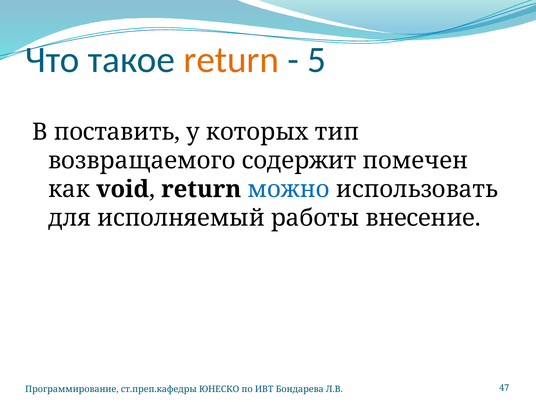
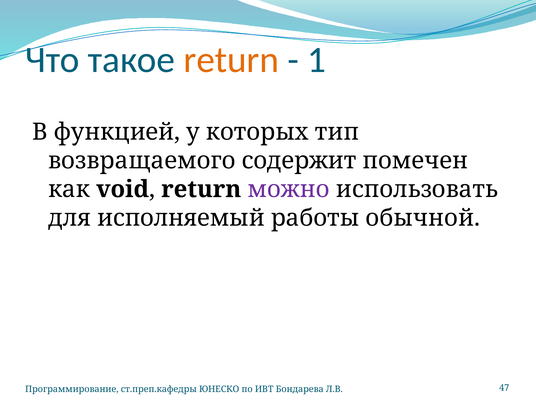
5: 5 -> 1
поставить: поставить -> функцией
можно colour: blue -> purple
внесение: внесение -> обычной
